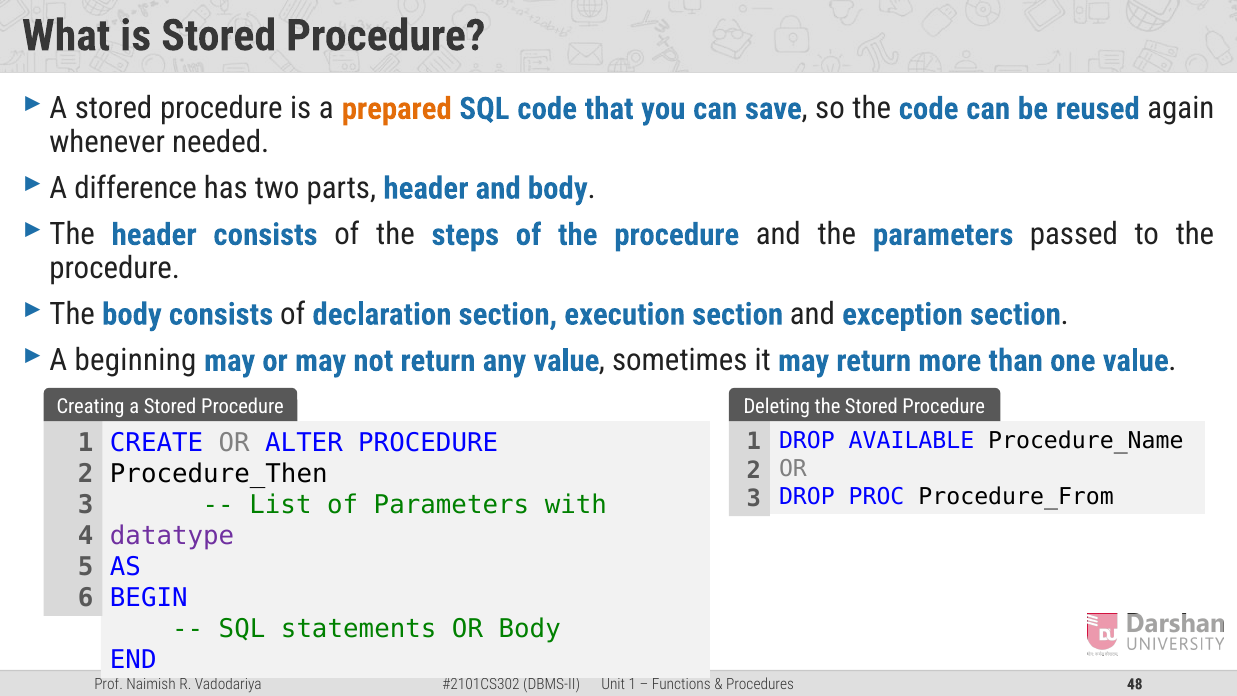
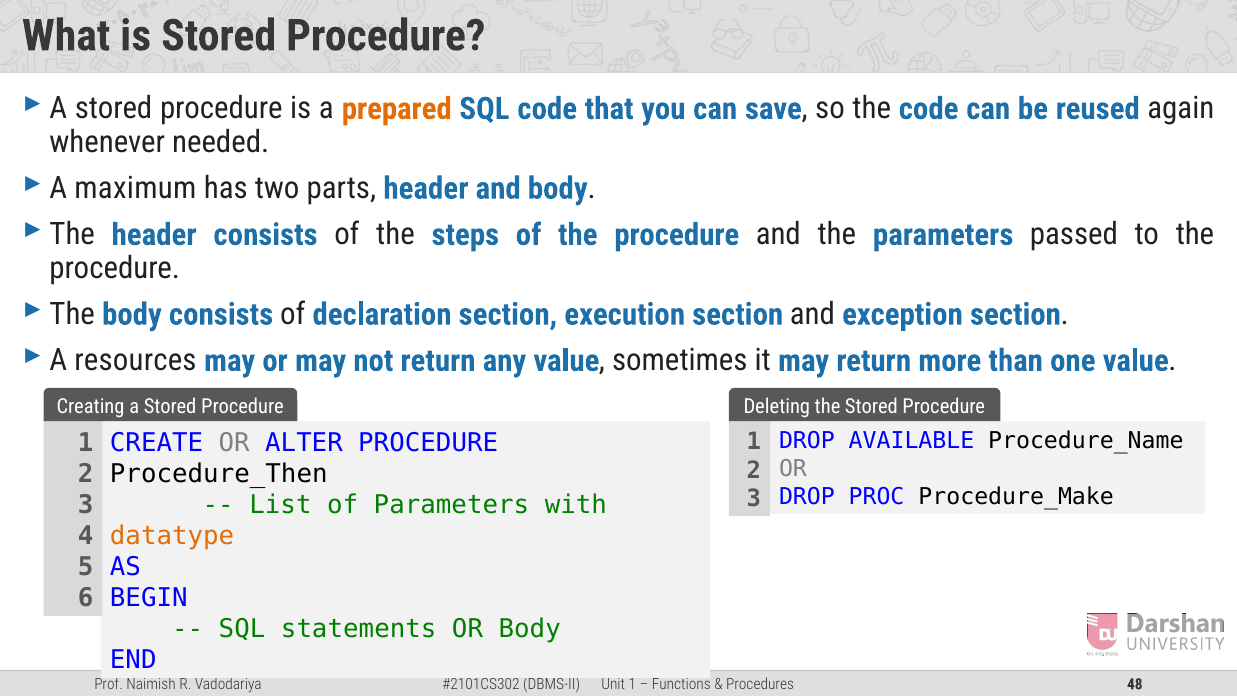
difference: difference -> maximum
beginning: beginning -> resources
Procedure_From: Procedure_From -> Procedure_Make
datatype colour: purple -> orange
